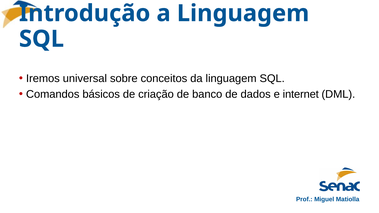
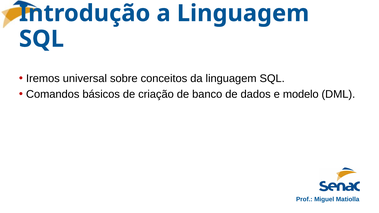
internet: internet -> modelo
